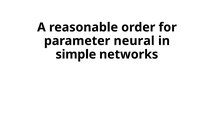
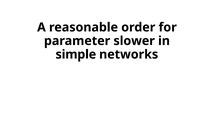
neural: neural -> slower
